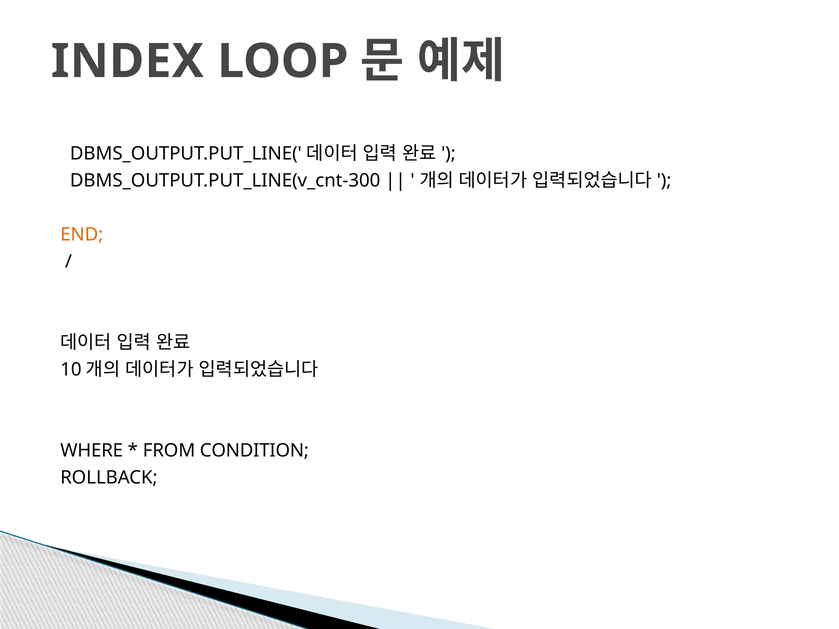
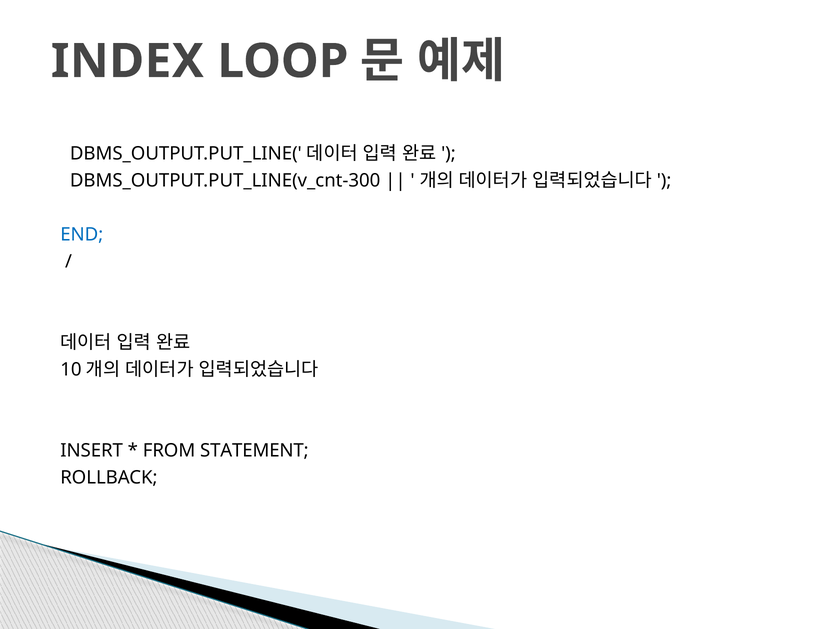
END colour: orange -> blue
WHERE: WHERE -> INSERT
CONDITION: CONDITION -> STATEMENT
